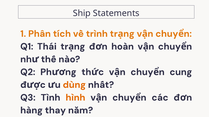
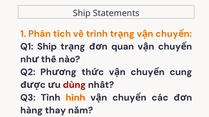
Q1 Thái: Thái -> Ship
hoàn: hoàn -> quan
dùng colour: orange -> red
